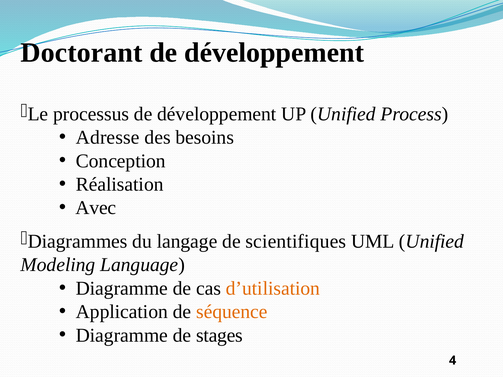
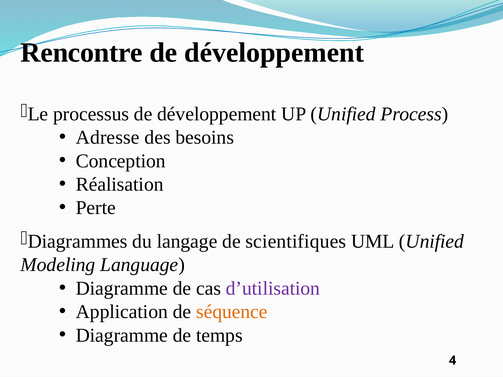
Doctorant: Doctorant -> Rencontre
Avec: Avec -> Perte
d’utilisation colour: orange -> purple
stages: stages -> temps
